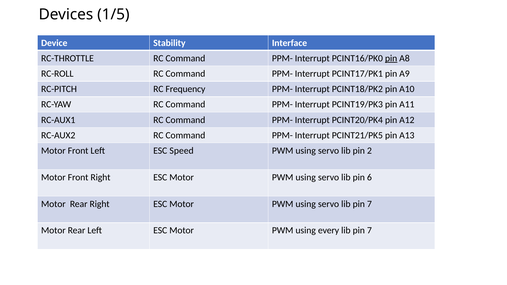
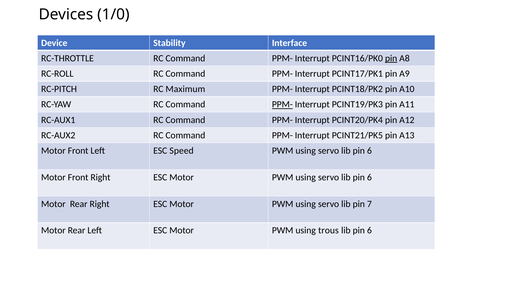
1/5: 1/5 -> 1/0
Frequency: Frequency -> Maximum
PPM- at (282, 105) underline: none -> present
2 at (369, 151): 2 -> 6
every: every -> trous
7 at (369, 231): 7 -> 6
